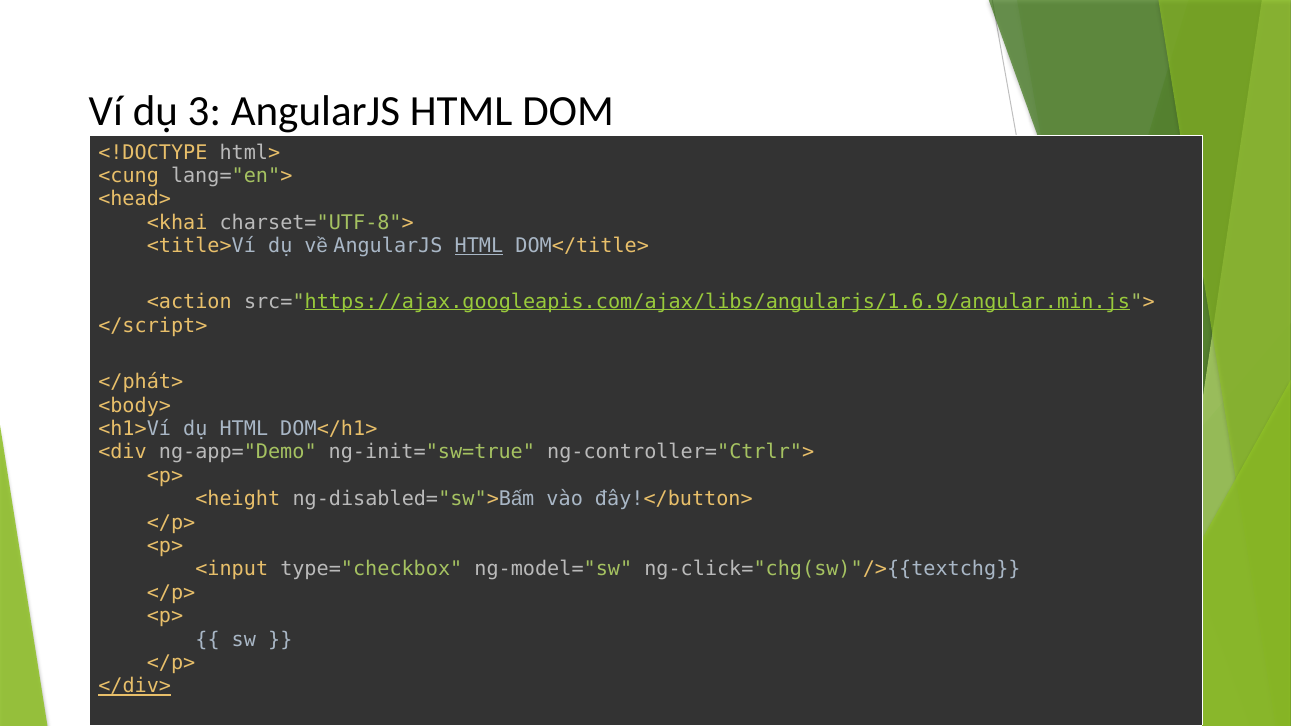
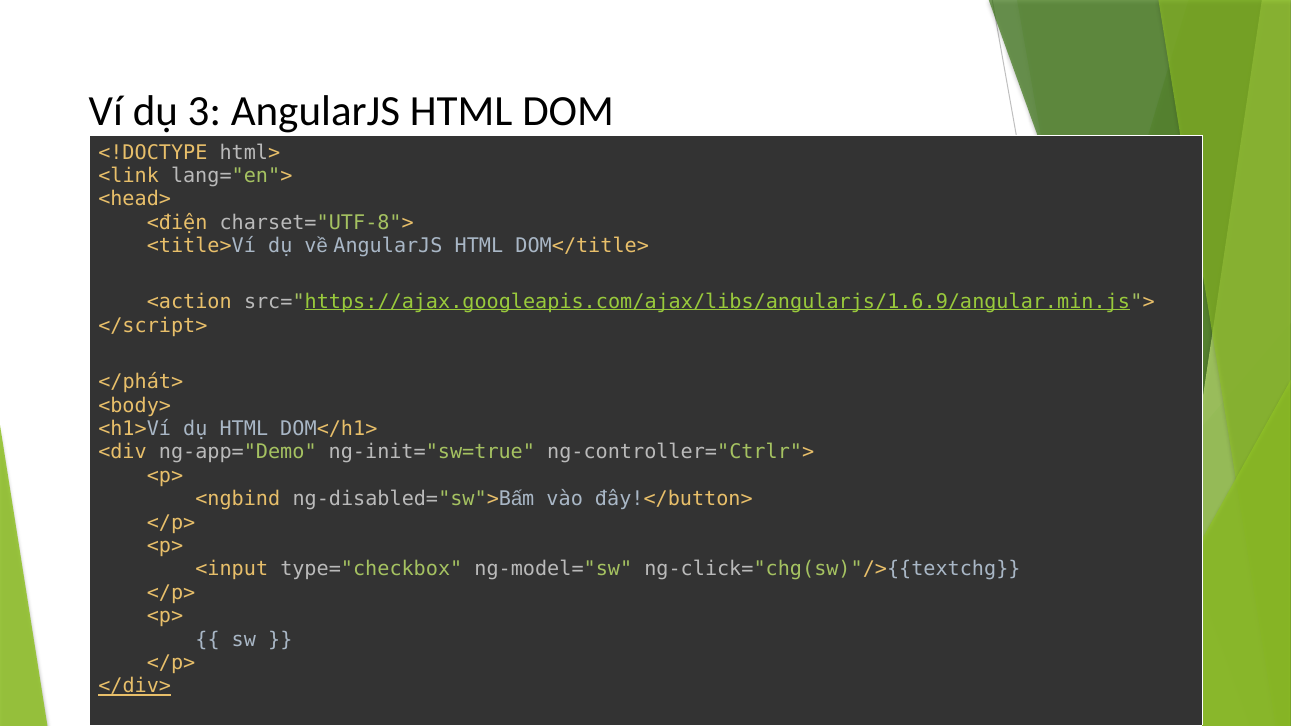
<cung: <cung -> <link
<khai: <khai -> <điện
HTML at (479, 246) underline: present -> none
<height: <height -> <ngbind
